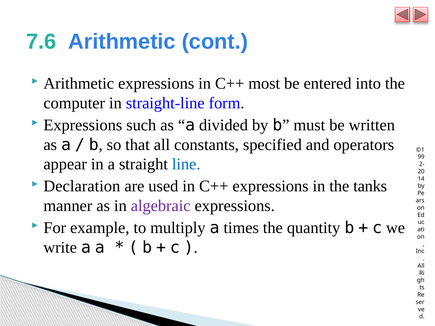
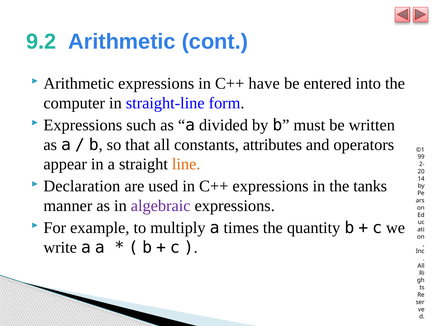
7.6: 7.6 -> 9.2
most: most -> have
specified: specified -> attributes
line colour: blue -> orange
